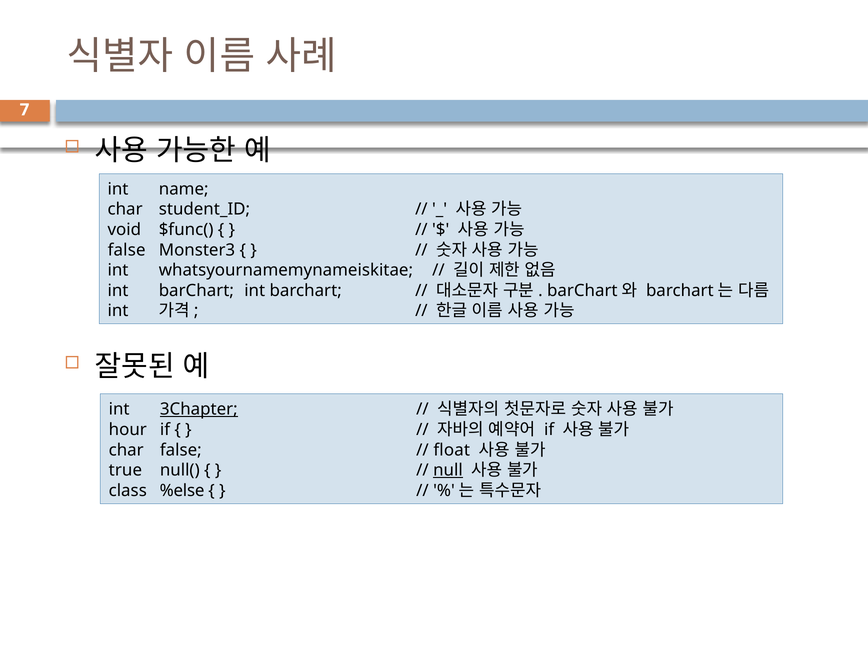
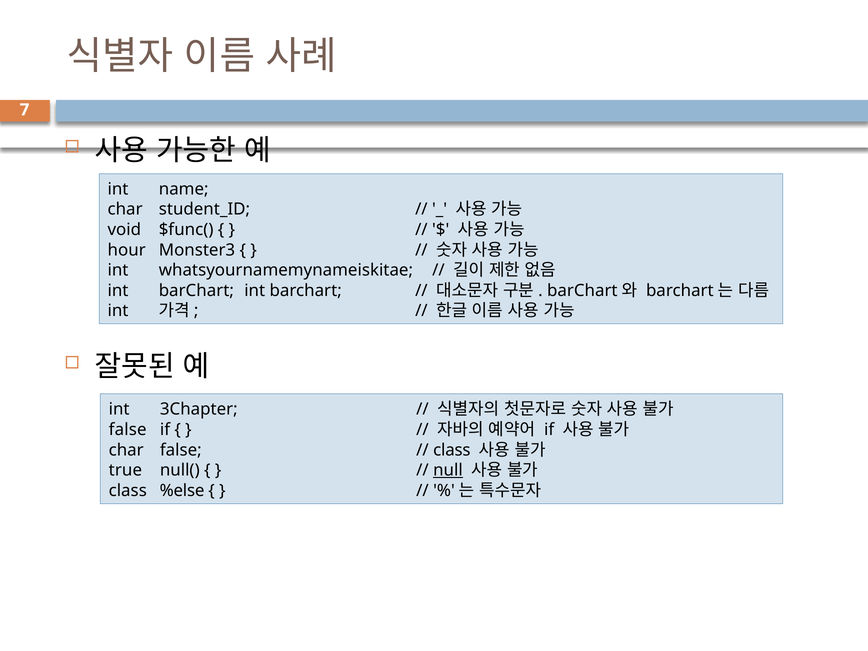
false at (127, 250): false -> hour
3Chapter underline: present -> none
hour at (128, 430): hour -> false
float at (452, 450): float -> class
